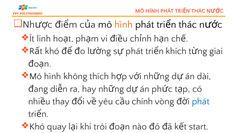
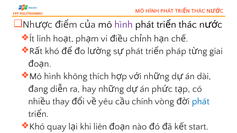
hình at (124, 25) colour: orange -> purple
khích: khích -> pháp
trôi: trôi -> liên
